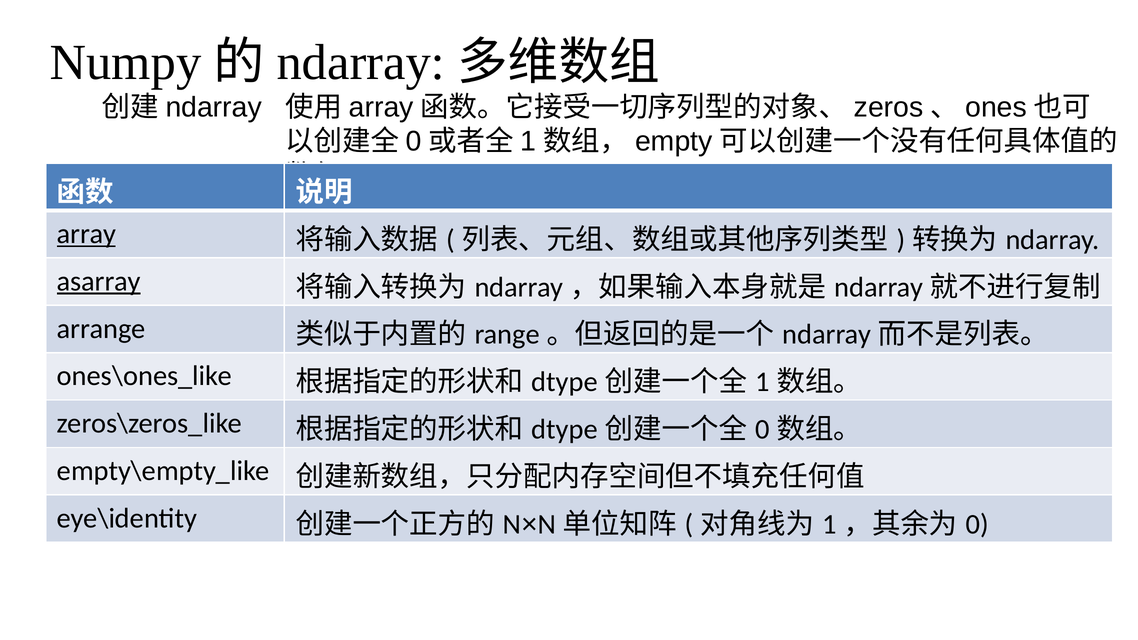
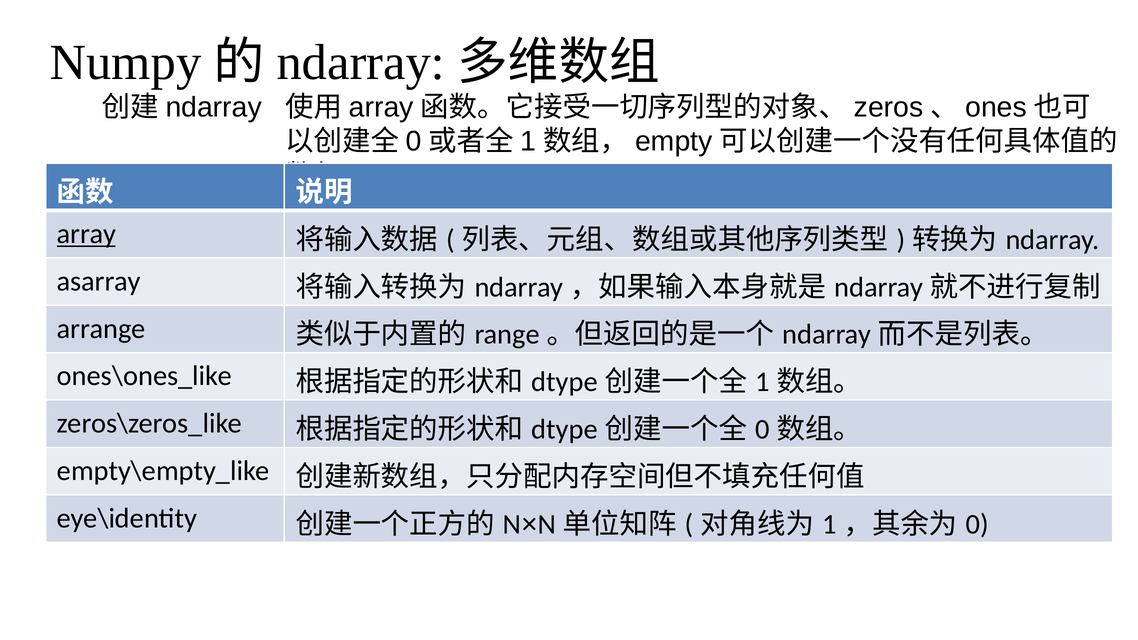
asarray underline: present -> none
